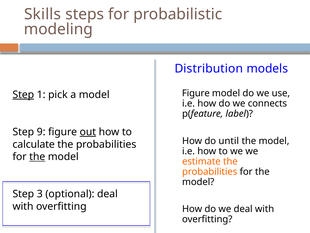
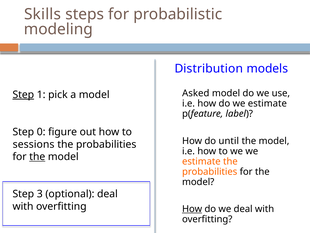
Figure at (196, 93): Figure -> Asked
do we connects: connects -> estimate
9: 9 -> 0
out underline: present -> none
calculate: calculate -> sessions
How at (192, 209) underline: none -> present
